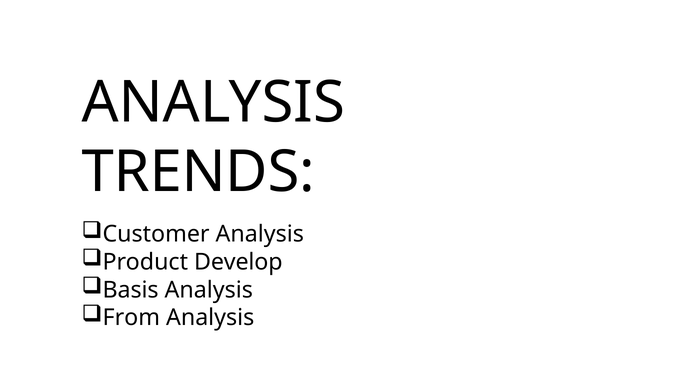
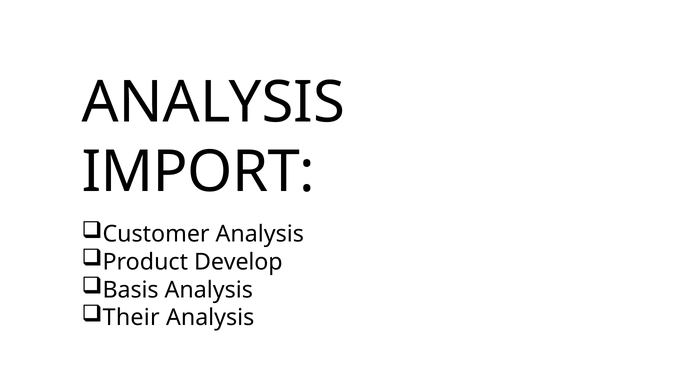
TRENDS: TRENDS -> IMPORT
From: From -> Their
